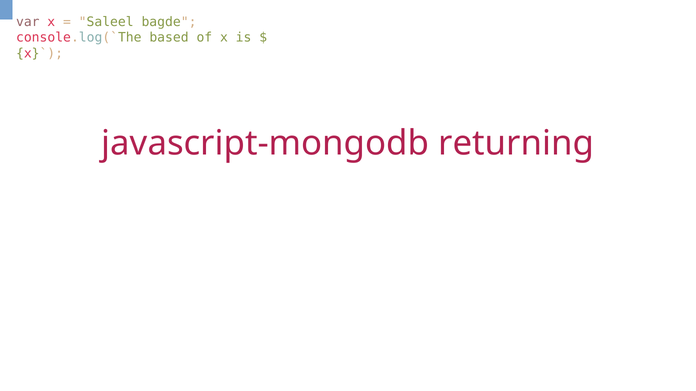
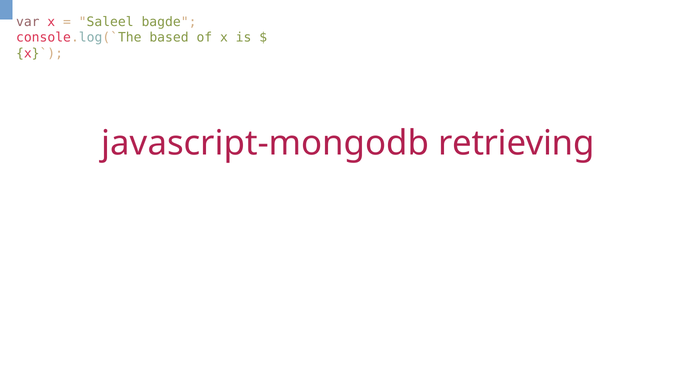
returning: returning -> retrieving
